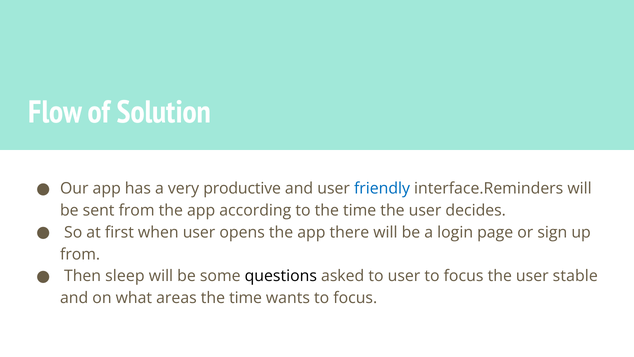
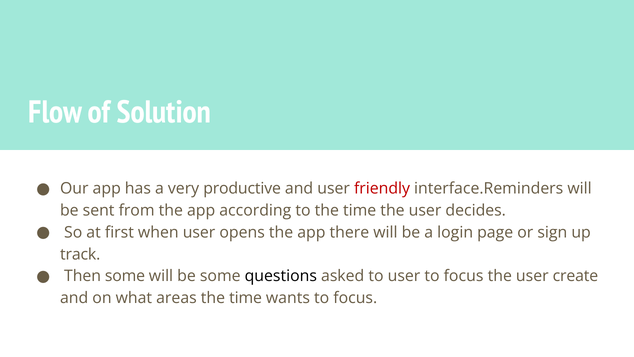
friendly colour: blue -> red
from at (80, 254): from -> track
Then sleep: sleep -> some
stable: stable -> create
